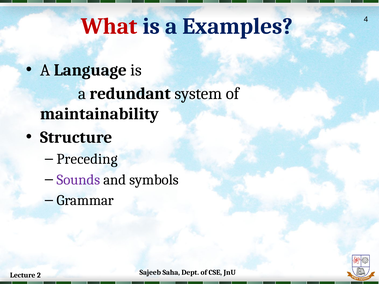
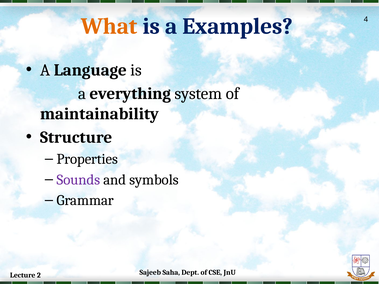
What colour: red -> orange
redundant: redundant -> everything
Preceding: Preceding -> Properties
